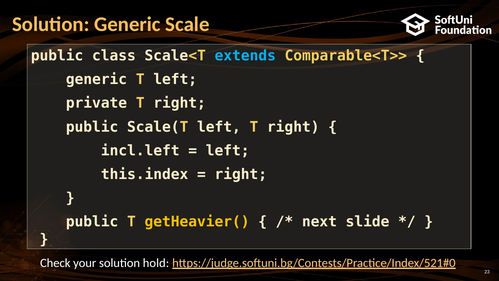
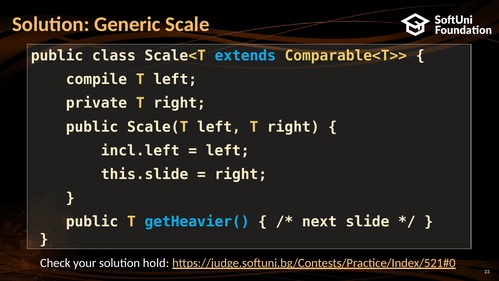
generic at (96, 79): generic -> compile
this.index: this.index -> this.slide
getHeavier( colour: yellow -> light blue
